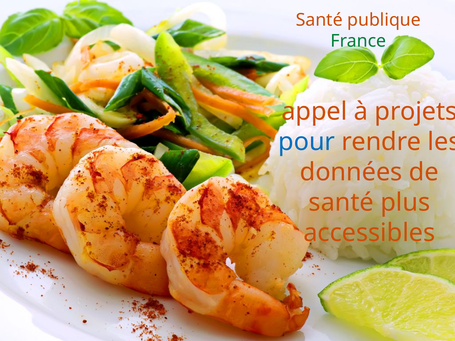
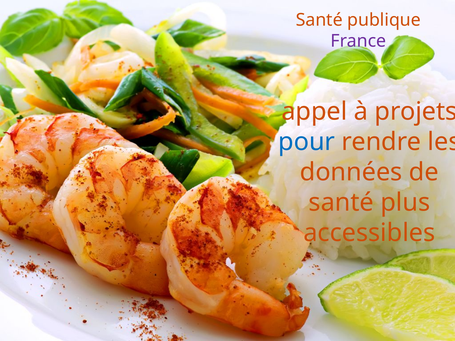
France at (358, 41) colour: green -> purple
